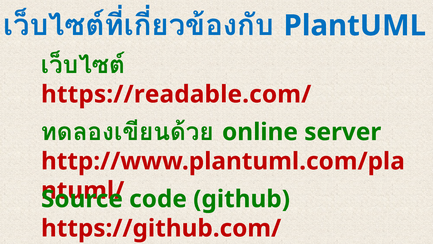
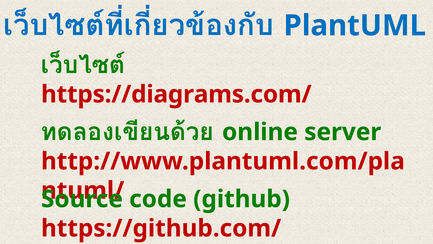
https://readable.com/: https://readable.com/ -> https://diagrams.com/
